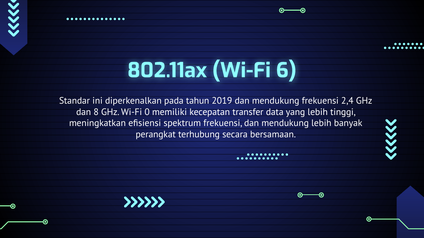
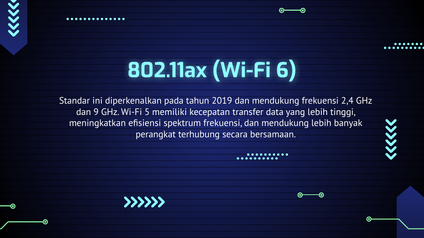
8: 8 -> 9
0: 0 -> 5
